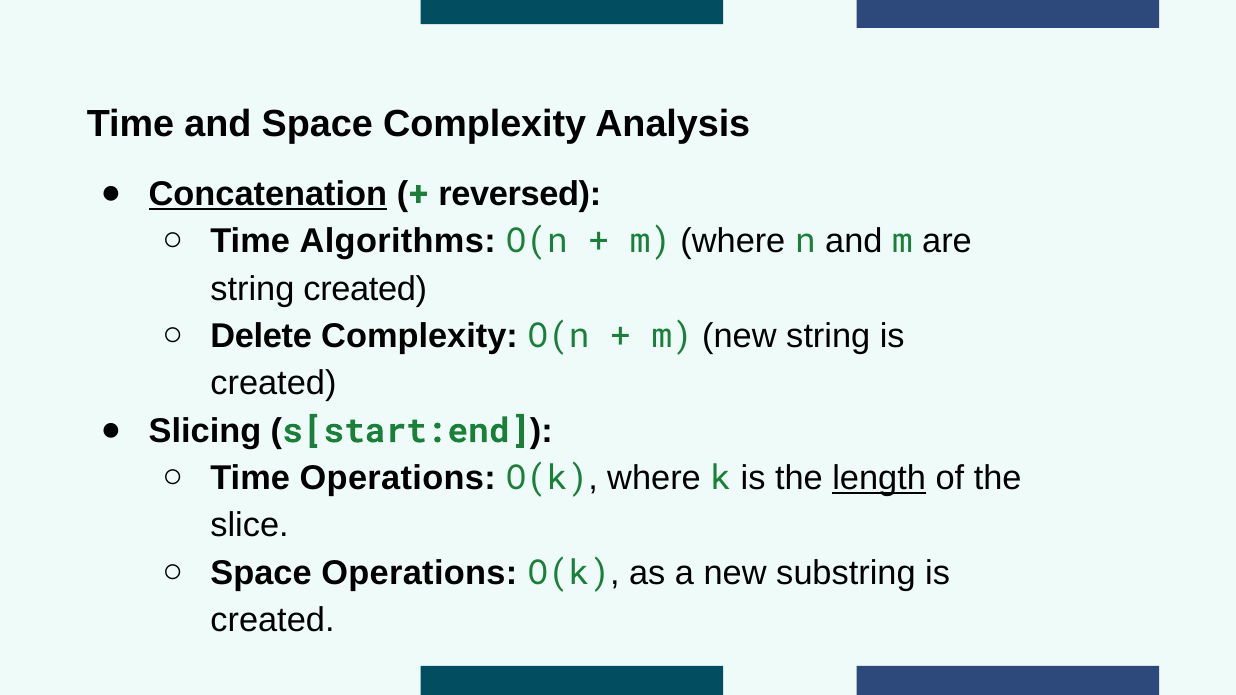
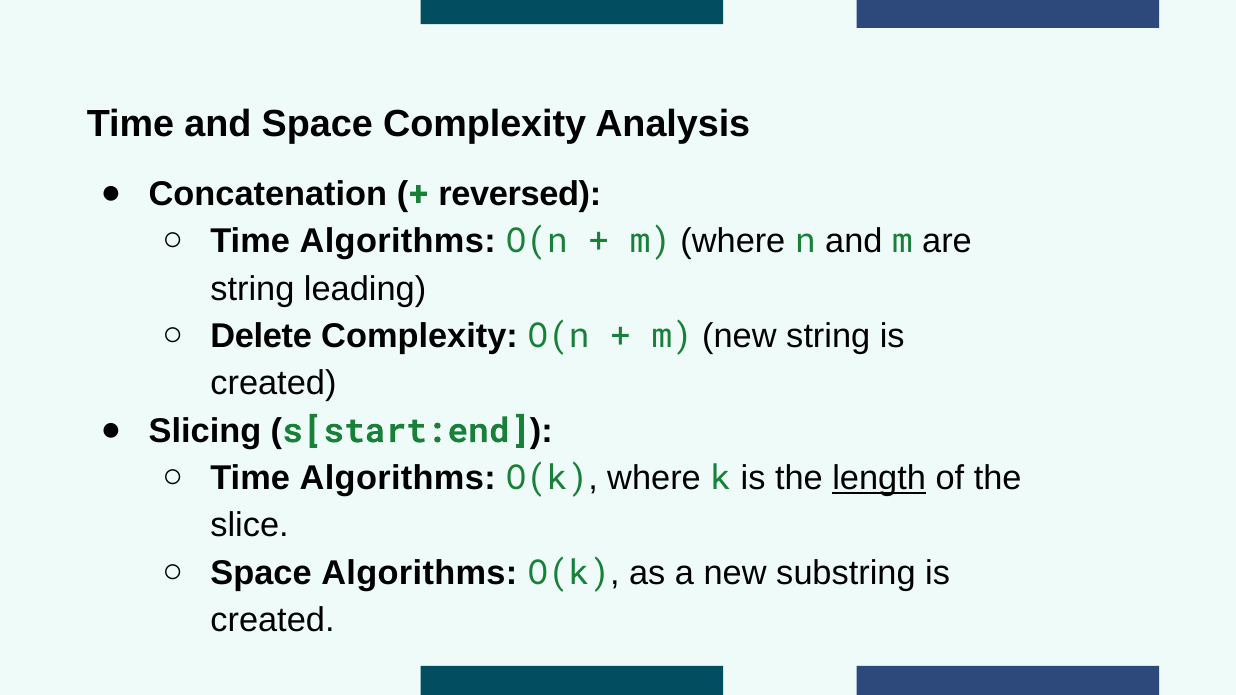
Concatenation underline: present -> none
string created: created -> leading
Operations at (398, 478): Operations -> Algorithms
Space Operations: Operations -> Algorithms
